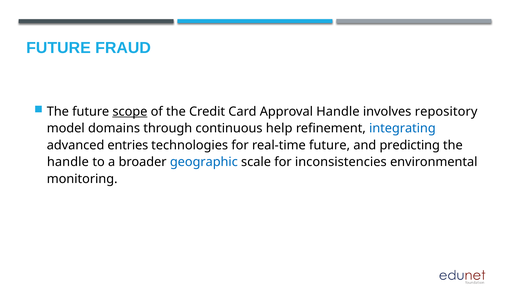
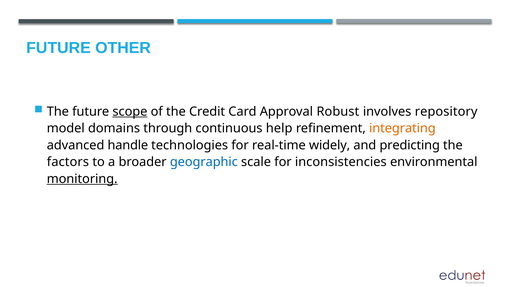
FRAUD: FRAUD -> OTHER
Approval Handle: Handle -> Robust
integrating colour: blue -> orange
entries: entries -> handle
real-time future: future -> widely
handle at (68, 162): handle -> factors
monitoring underline: none -> present
